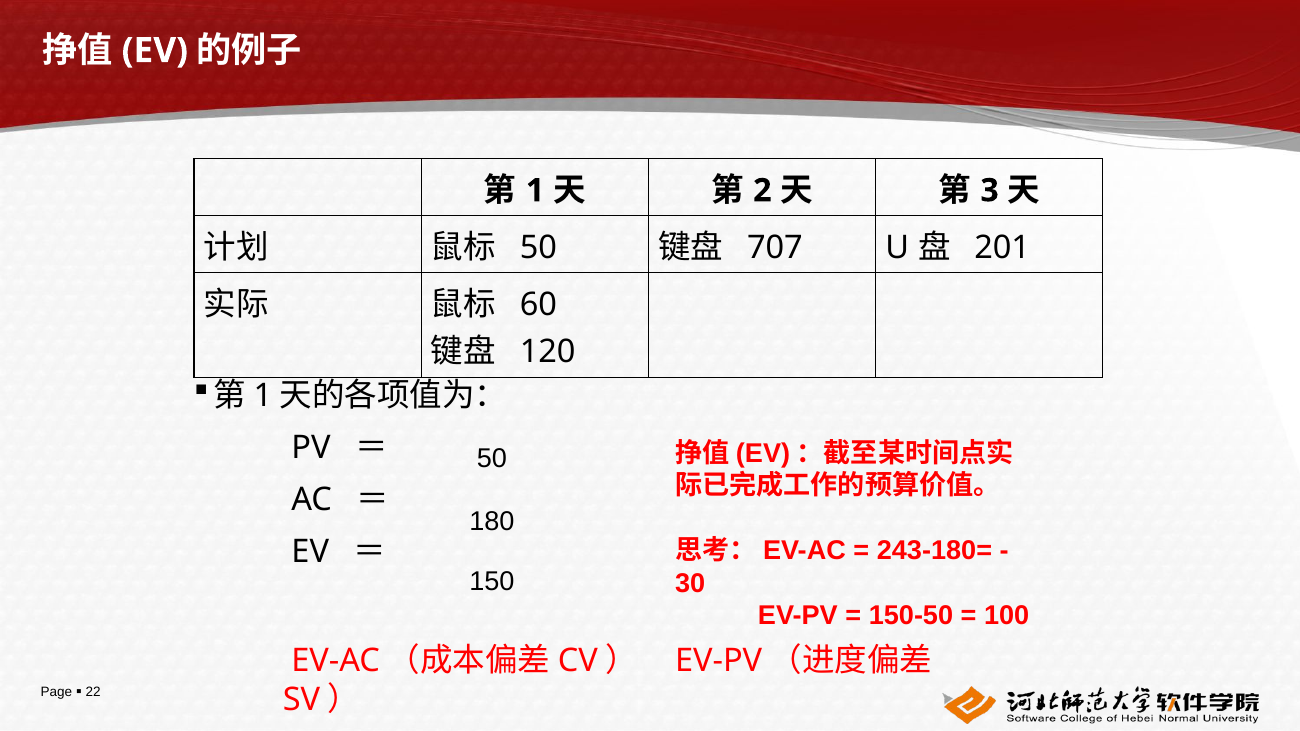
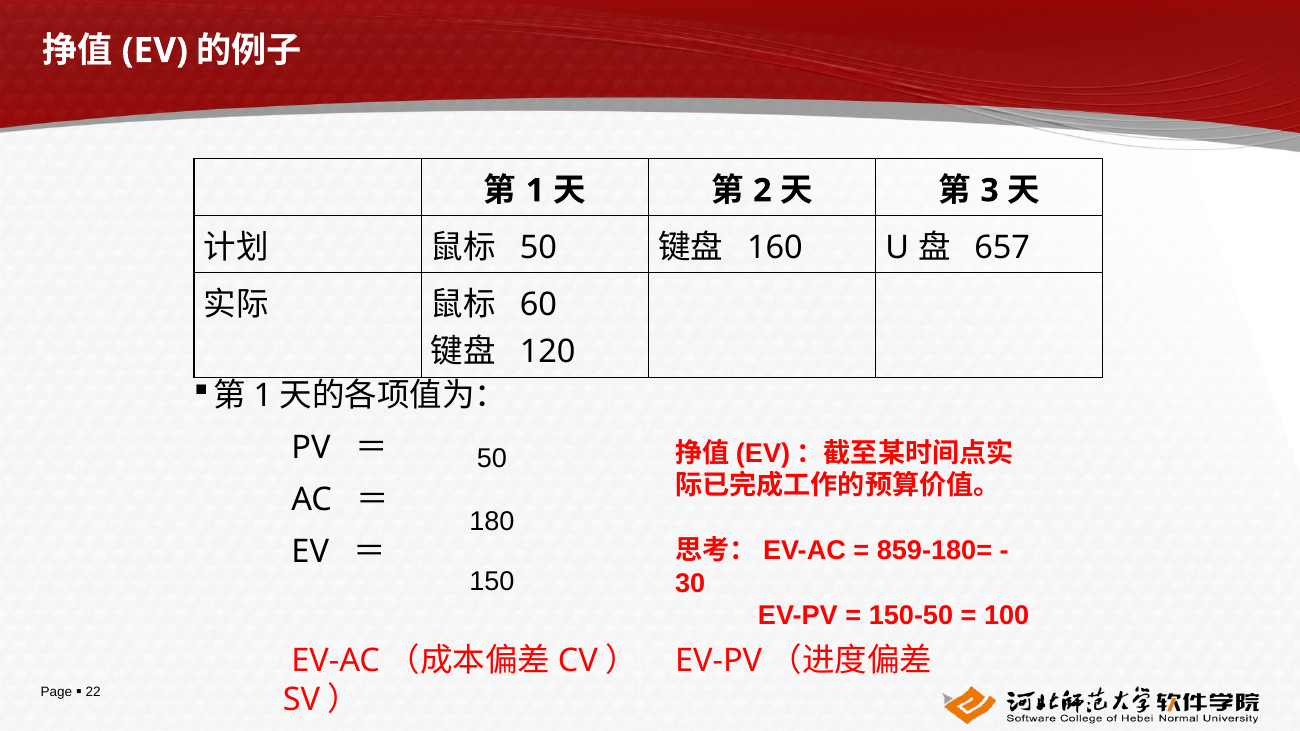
707: 707 -> 160
201: 201 -> 657
243-180=: 243-180= -> 859-180=
